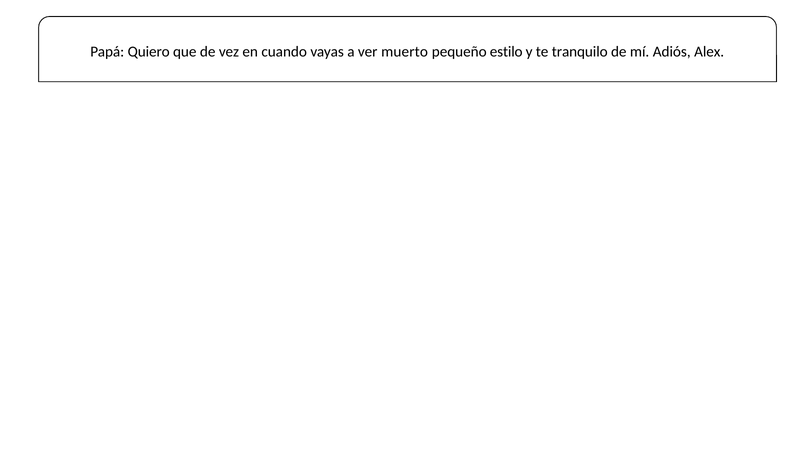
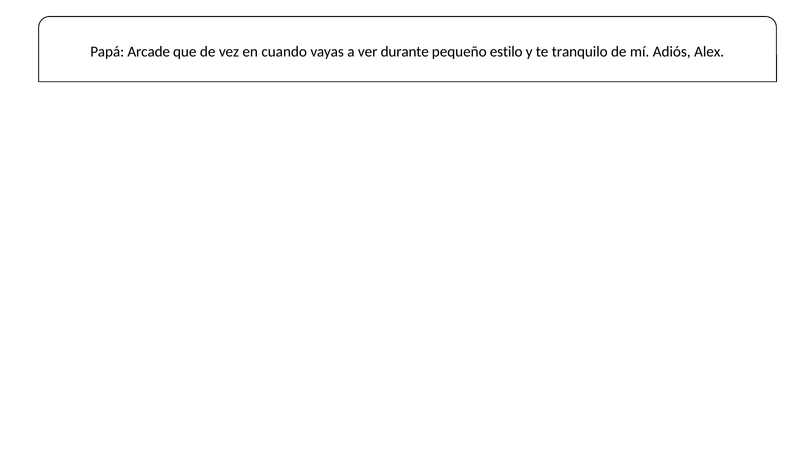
Quiero: Quiero -> Arcade
muerto: muerto -> durante
